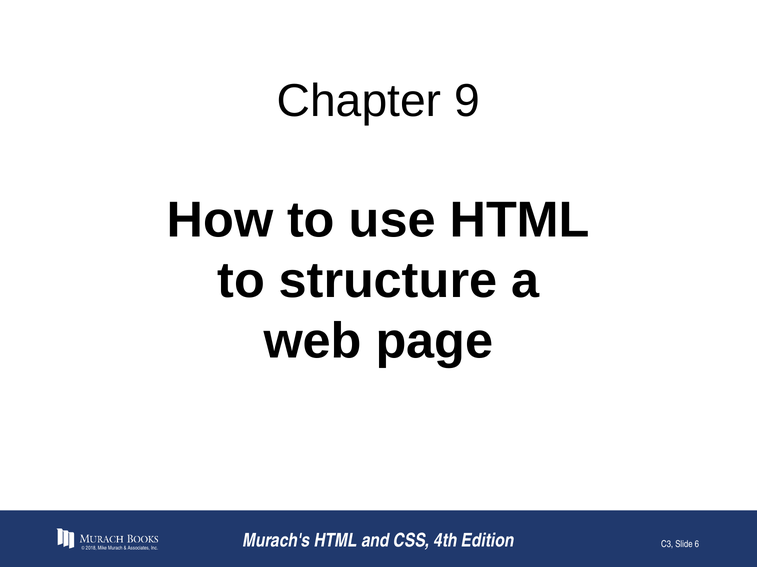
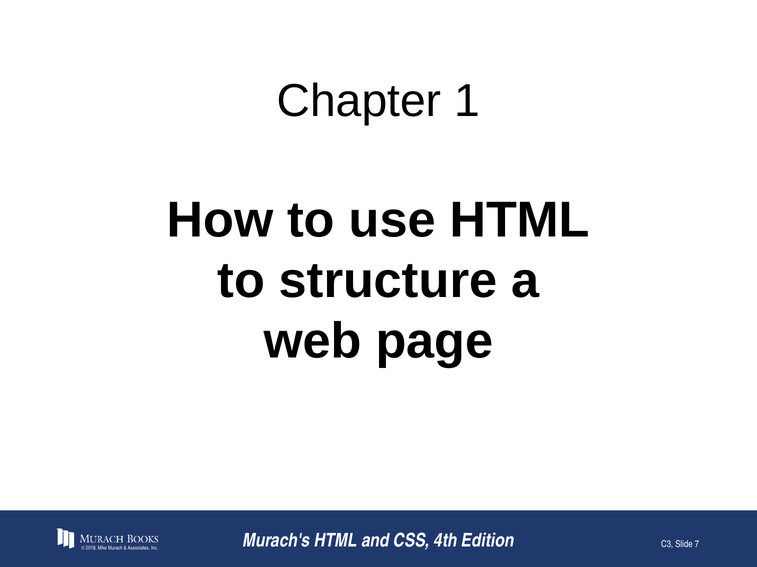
9: 9 -> 1
6: 6 -> 7
